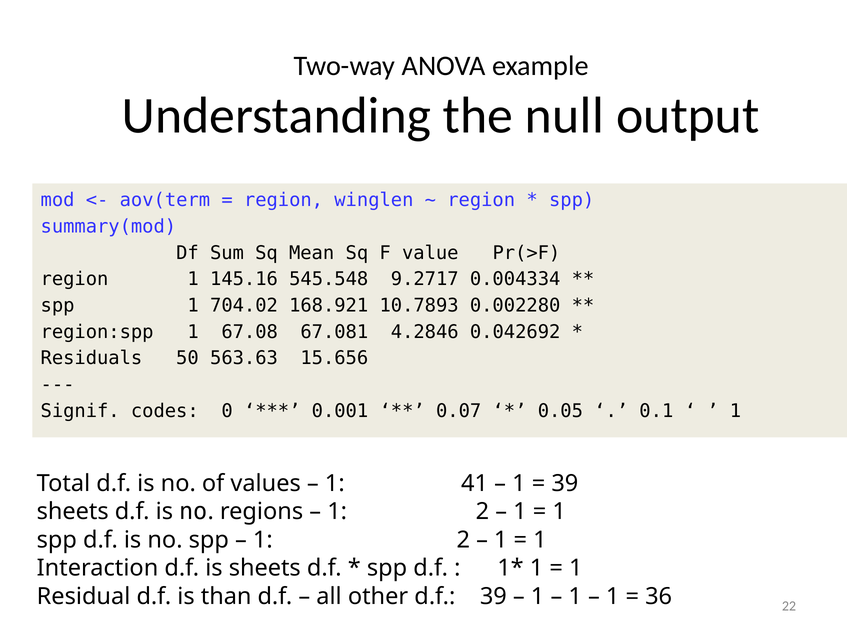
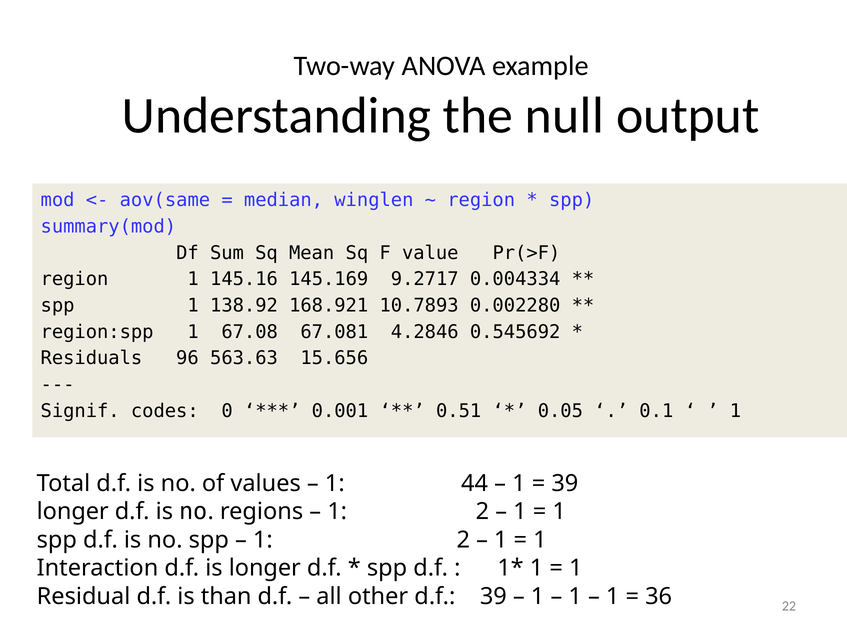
aov(term: aov(term -> aov(same
region at (284, 200): region -> median
545.548: 545.548 -> 145.169
704.02: 704.02 -> 138.92
0.042692: 0.042692 -> 0.545692
50: 50 -> 96
0.07: 0.07 -> 0.51
41: 41 -> 44
sheets at (73, 512): sheets -> longer
is sheets: sheets -> longer
